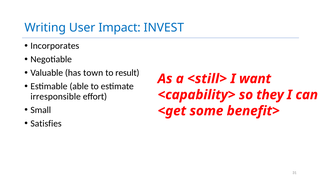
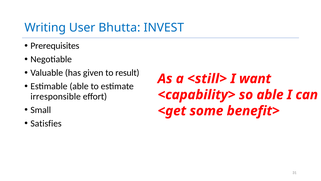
Impact: Impact -> Bhutta
Incorporates: Incorporates -> Prerequisites
town: town -> given
so they: they -> able
